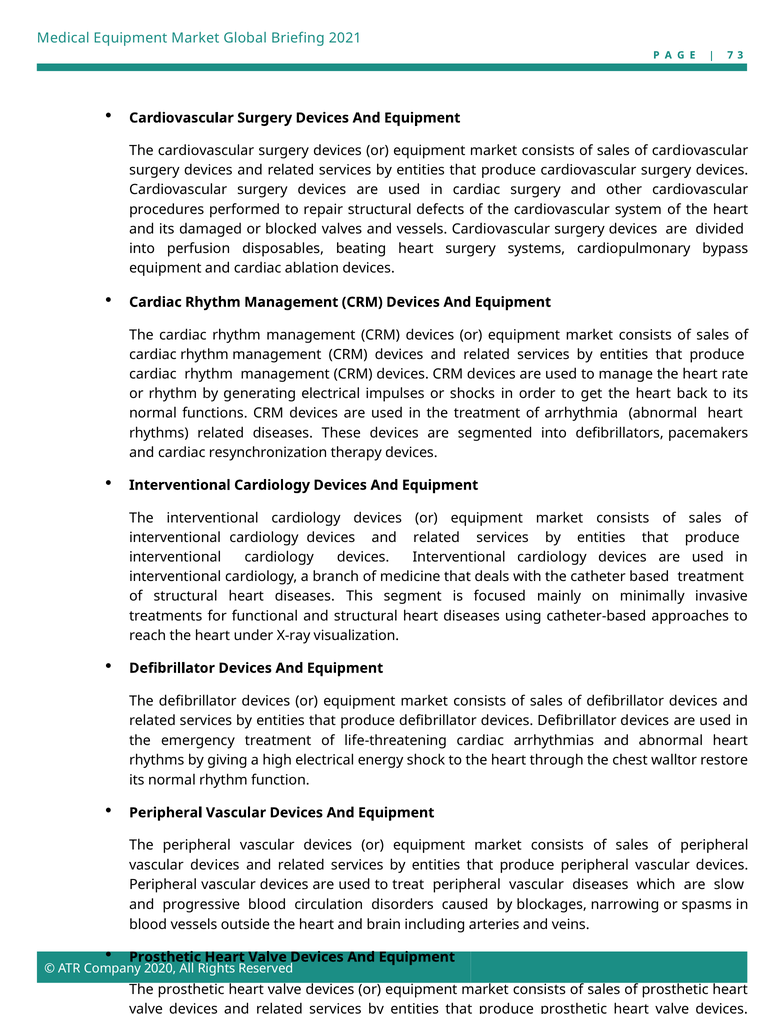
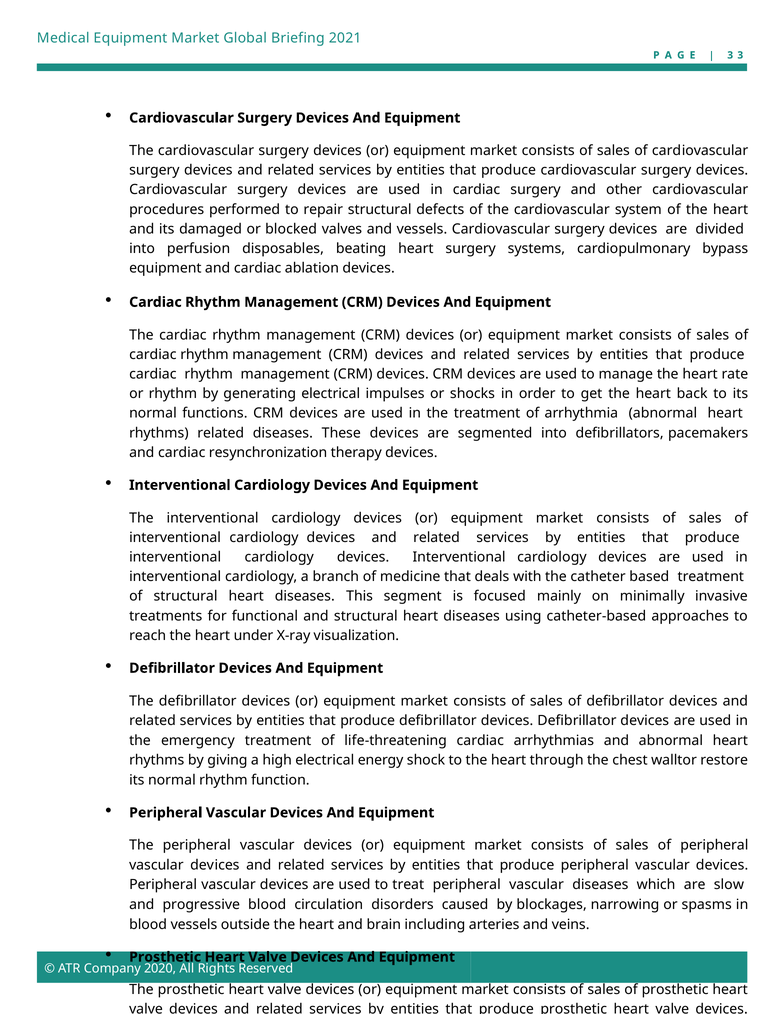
7 at (730, 55): 7 -> 3
